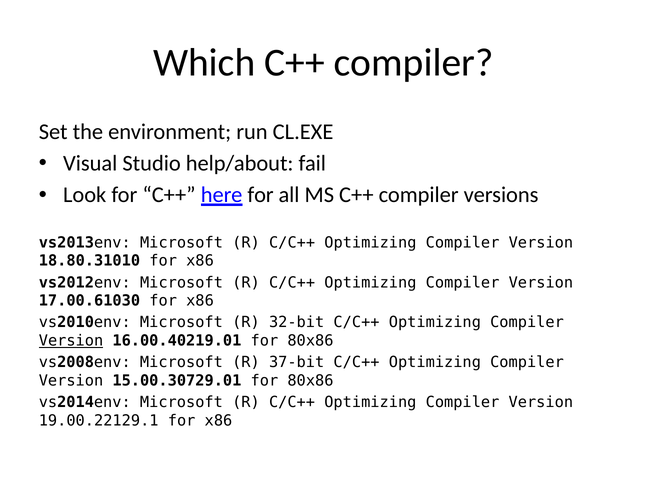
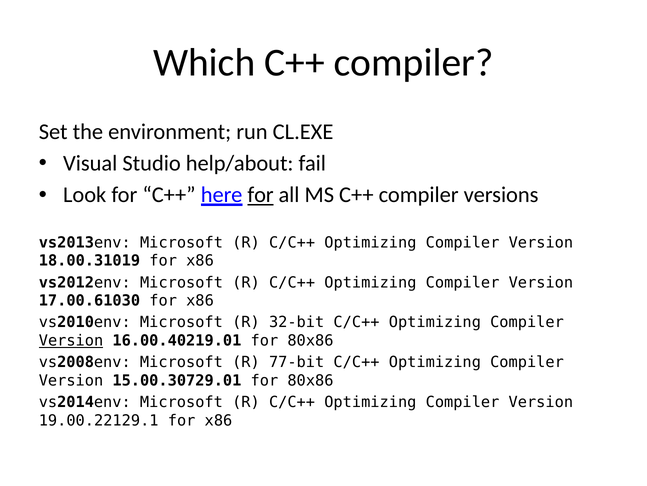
for at (261, 195) underline: none -> present
18.80.31010: 18.80.31010 -> 18.00.31019
37-bit: 37-bit -> 77-bit
